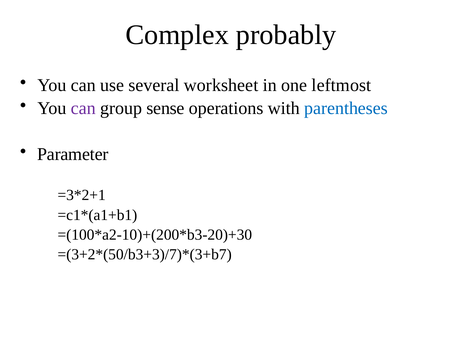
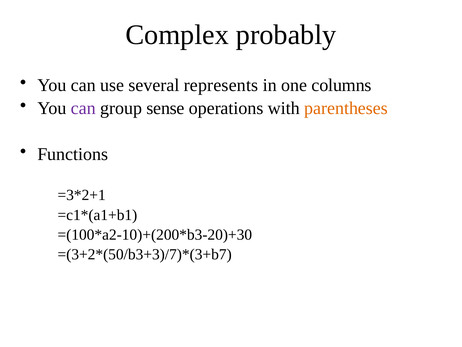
worksheet: worksheet -> represents
leftmost: leftmost -> columns
parentheses colour: blue -> orange
Parameter: Parameter -> Functions
